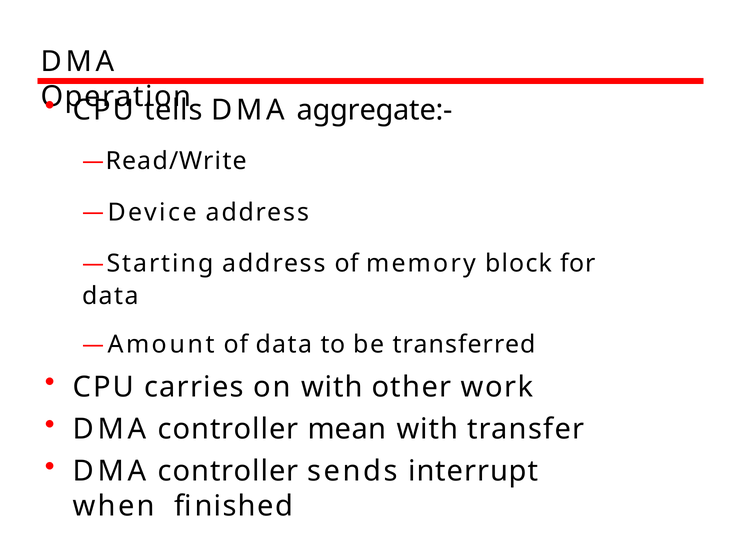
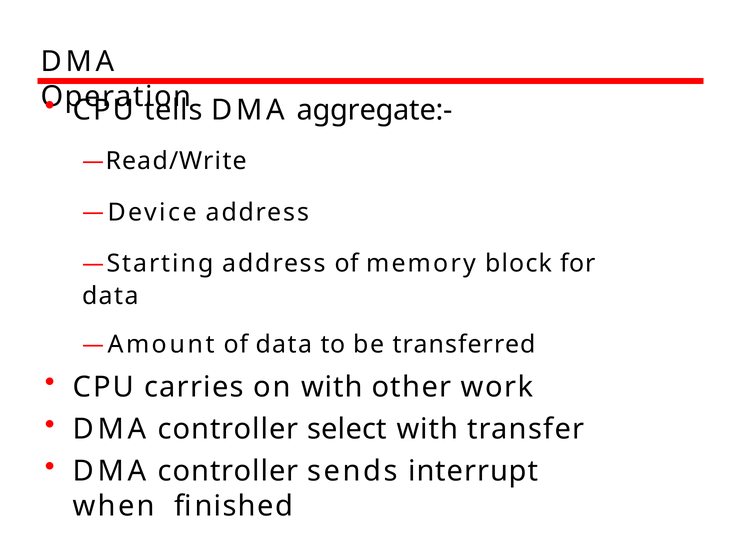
mean: mean -> select
